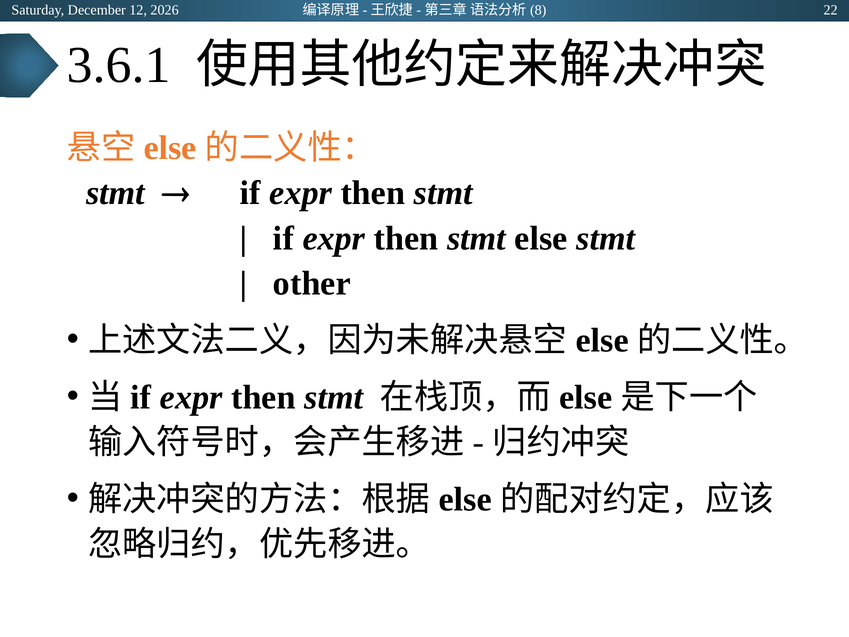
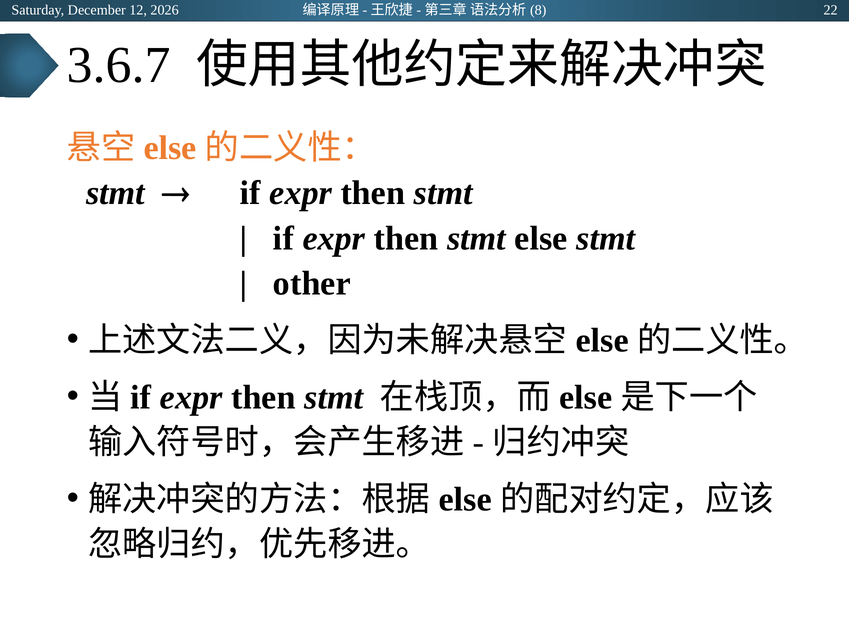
3.6.1: 3.6.1 -> 3.6.7
